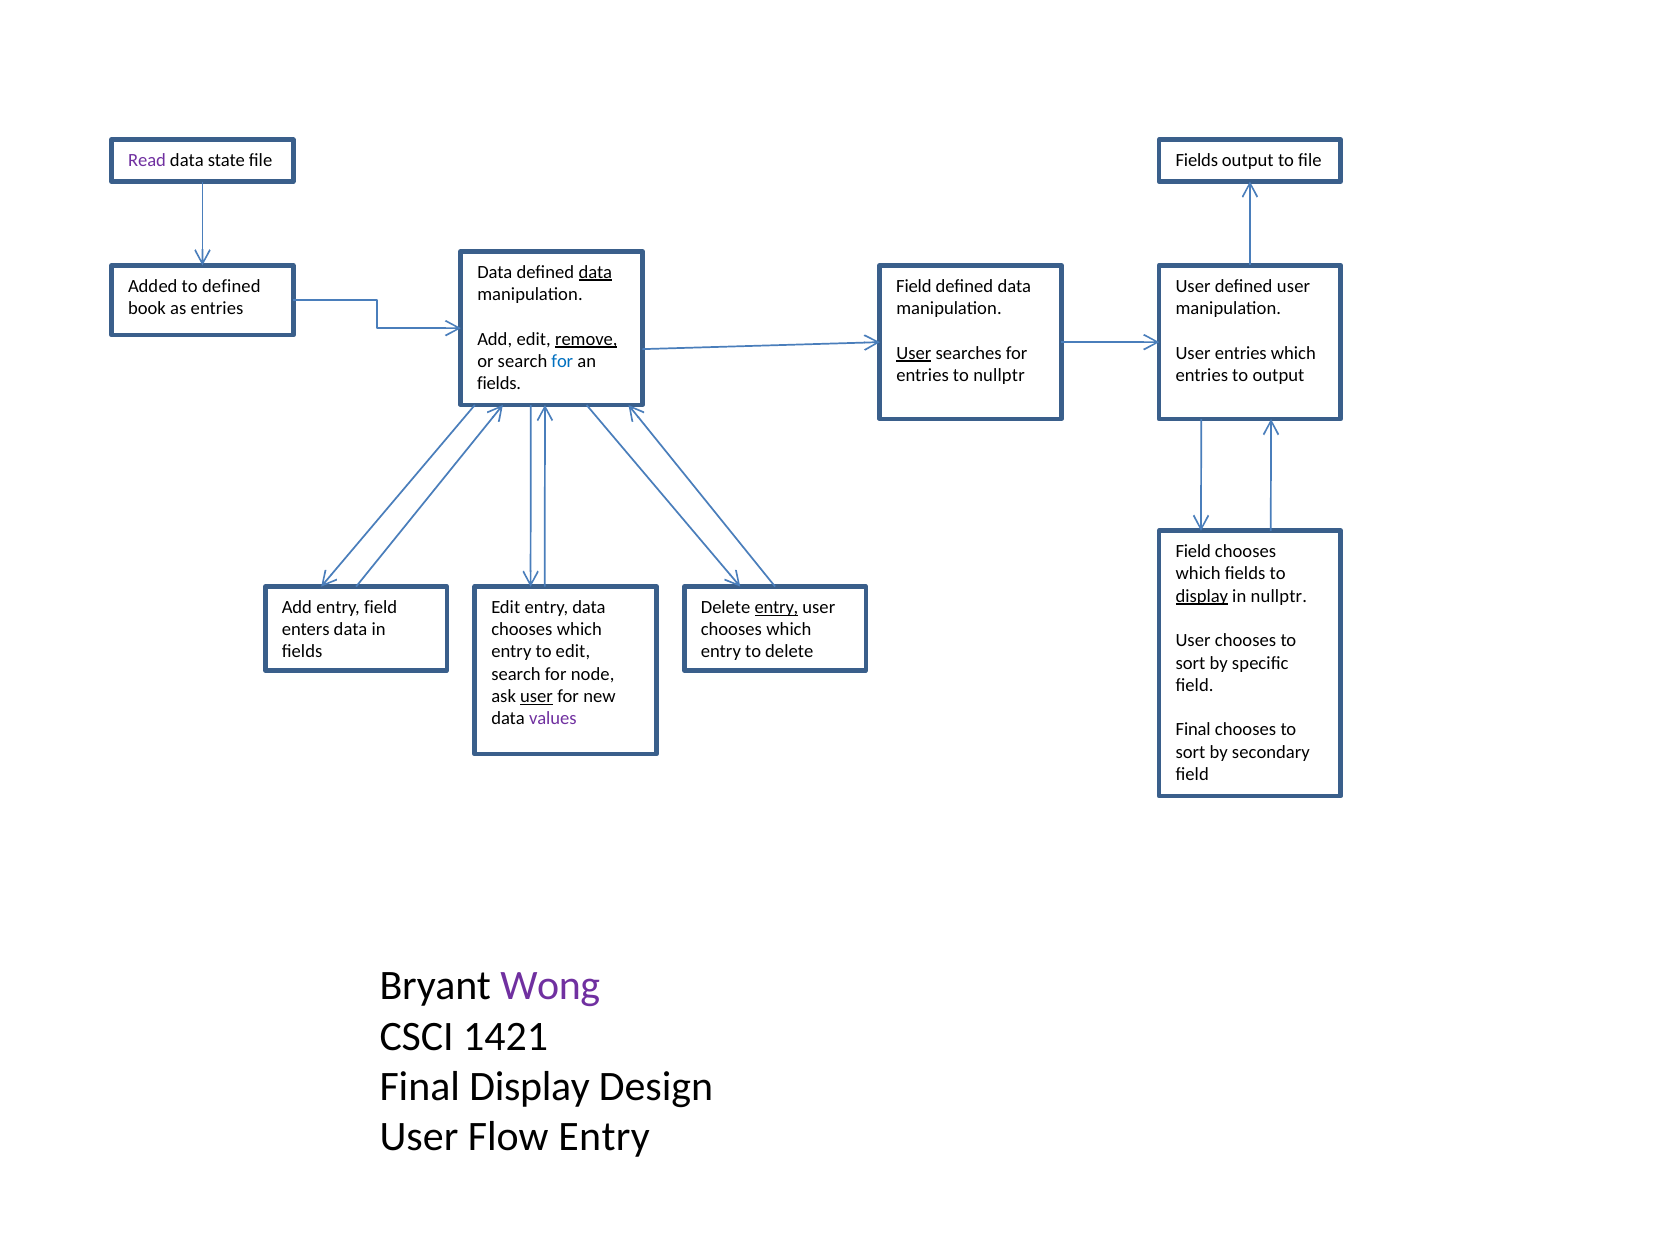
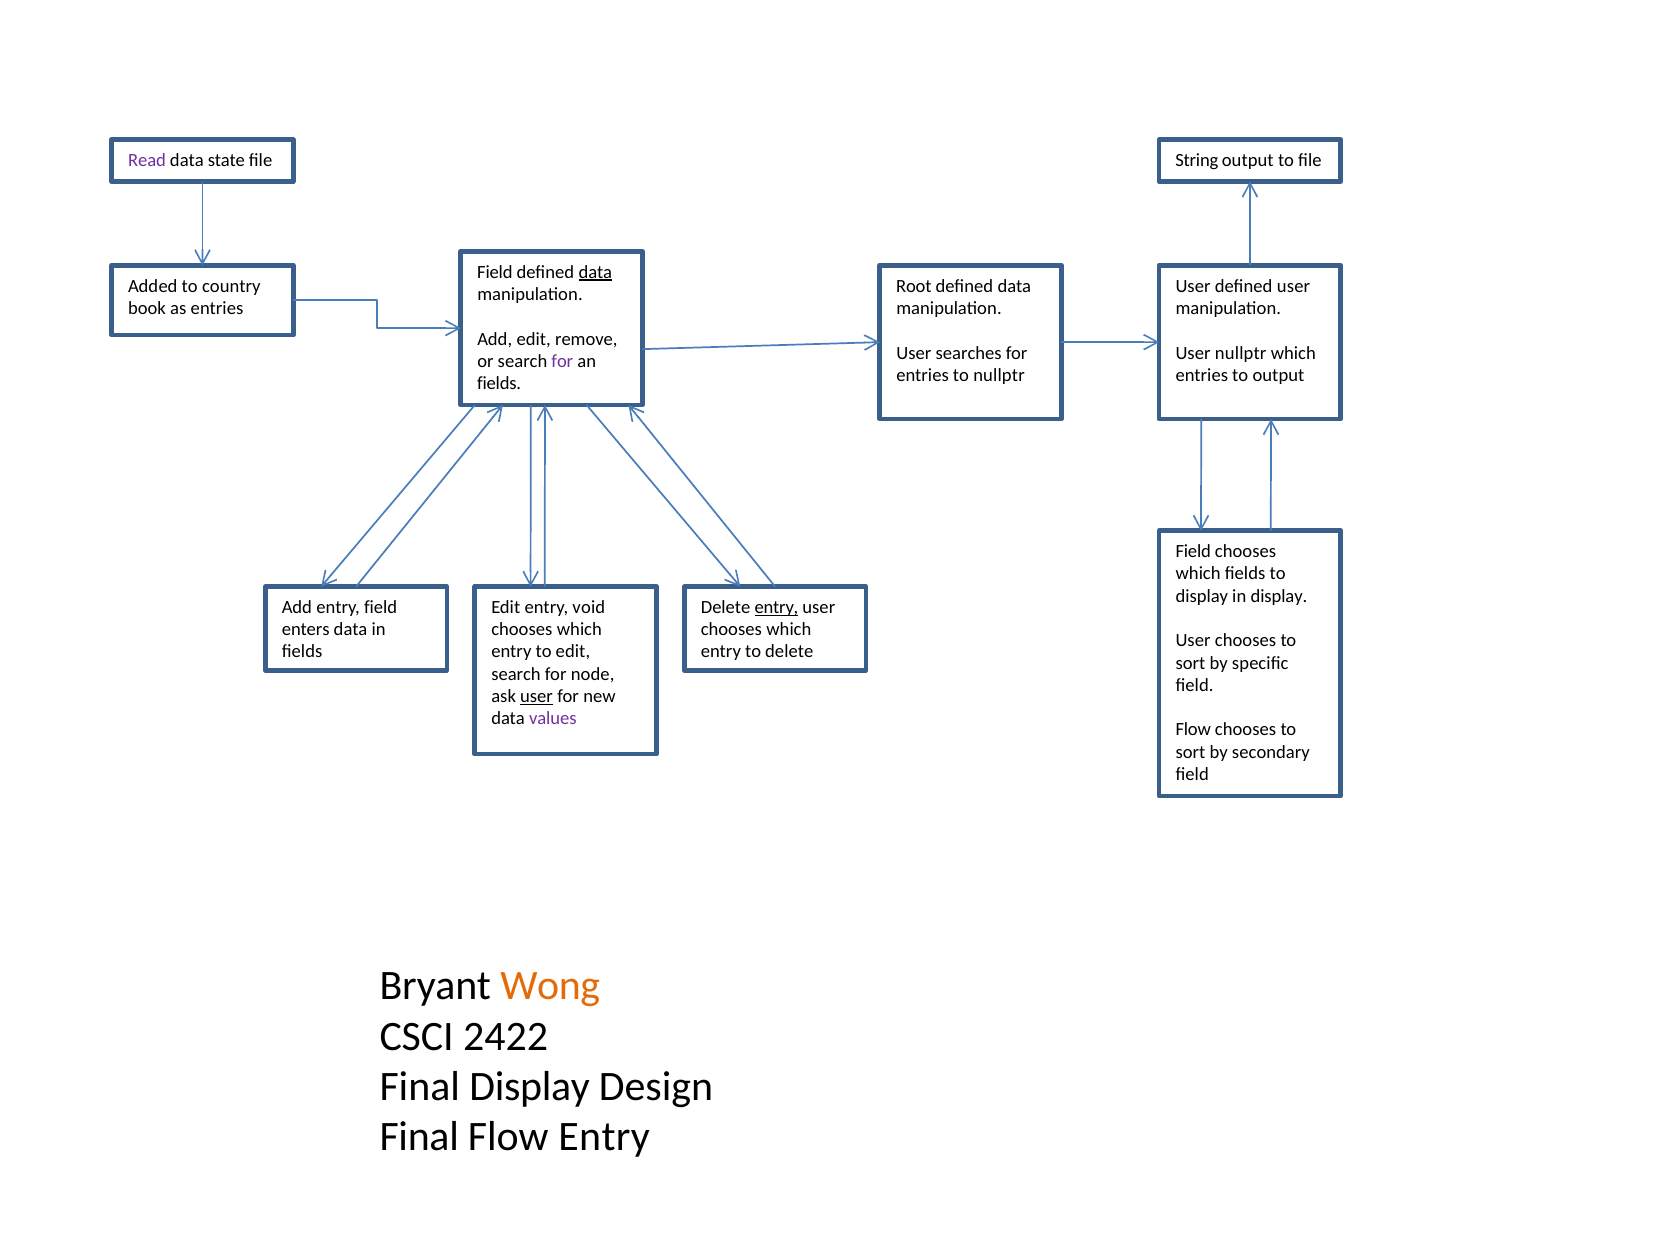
Fields at (1197, 160): Fields -> String
Data at (495, 272): Data -> Field
to defined: defined -> country
Field at (914, 286): Field -> Root
remove underline: present -> none
User at (914, 353) underline: present -> none
User entries: entries -> nullptr
for at (562, 361) colour: blue -> purple
display at (1202, 596) underline: present -> none
in nullptr: nullptr -> display
entry data: data -> void
Final at (1193, 730): Final -> Flow
Wong colour: purple -> orange
1421: 1421 -> 2422
User at (419, 1137): User -> Final
